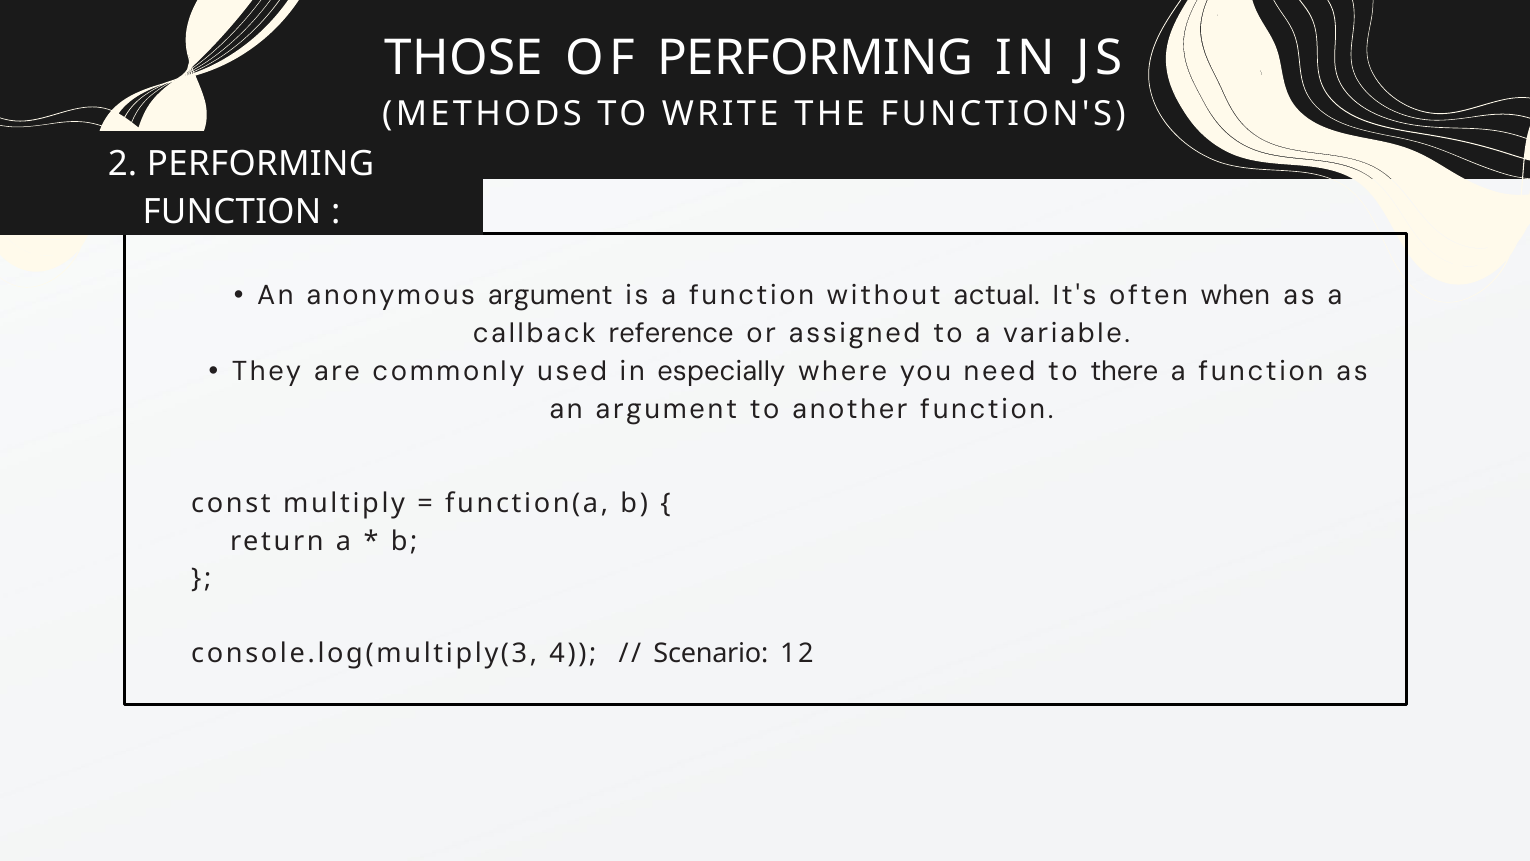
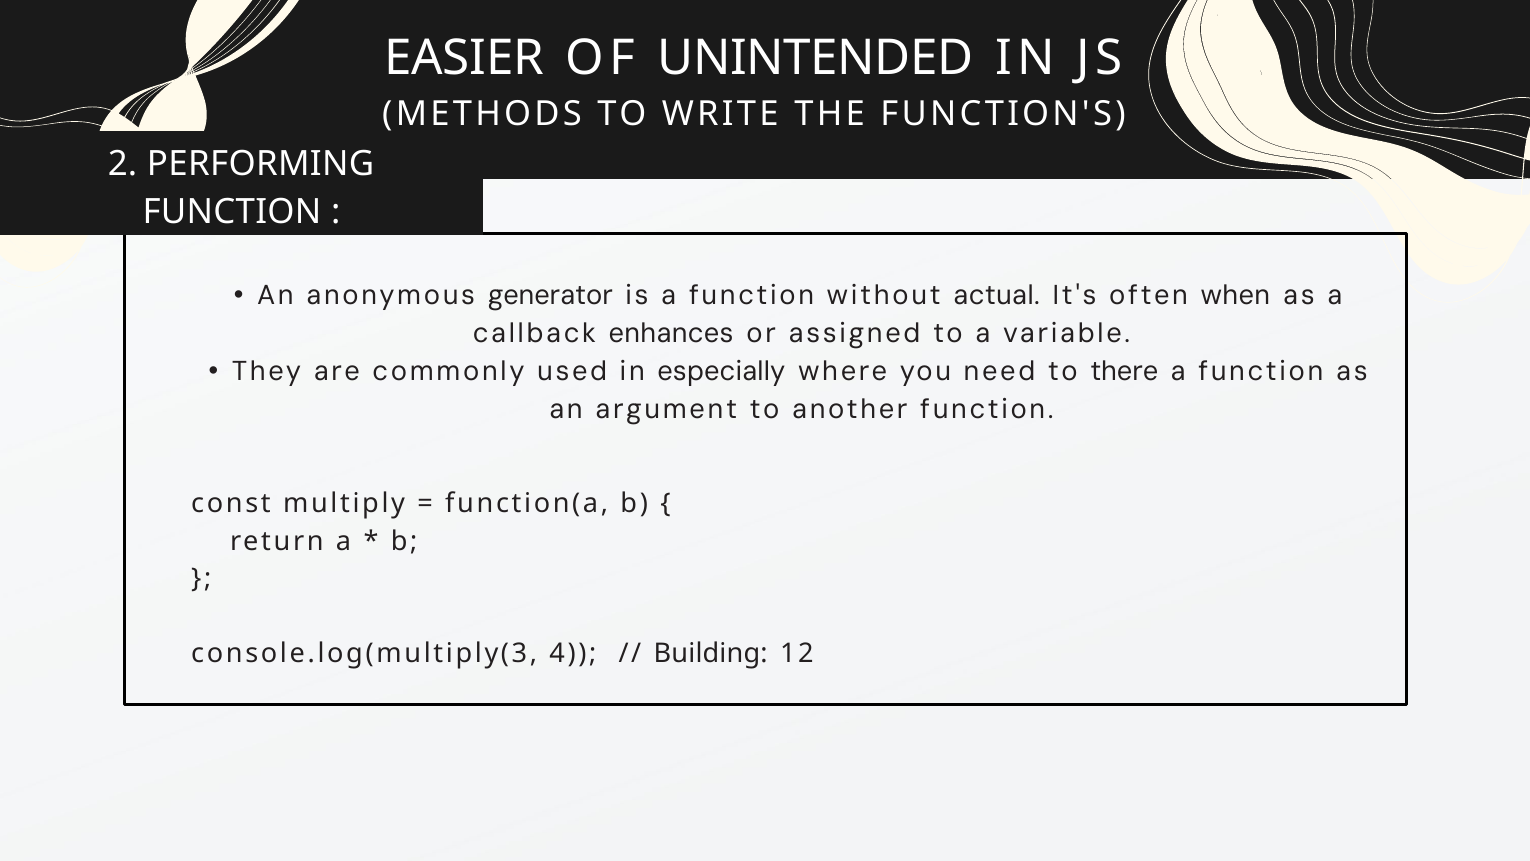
THOSE: THOSE -> EASIER
OF PERFORMING: PERFORMING -> UNINTENDED
anonymous argument: argument -> generator
reference: reference -> enhances
Scenario: Scenario -> Building
